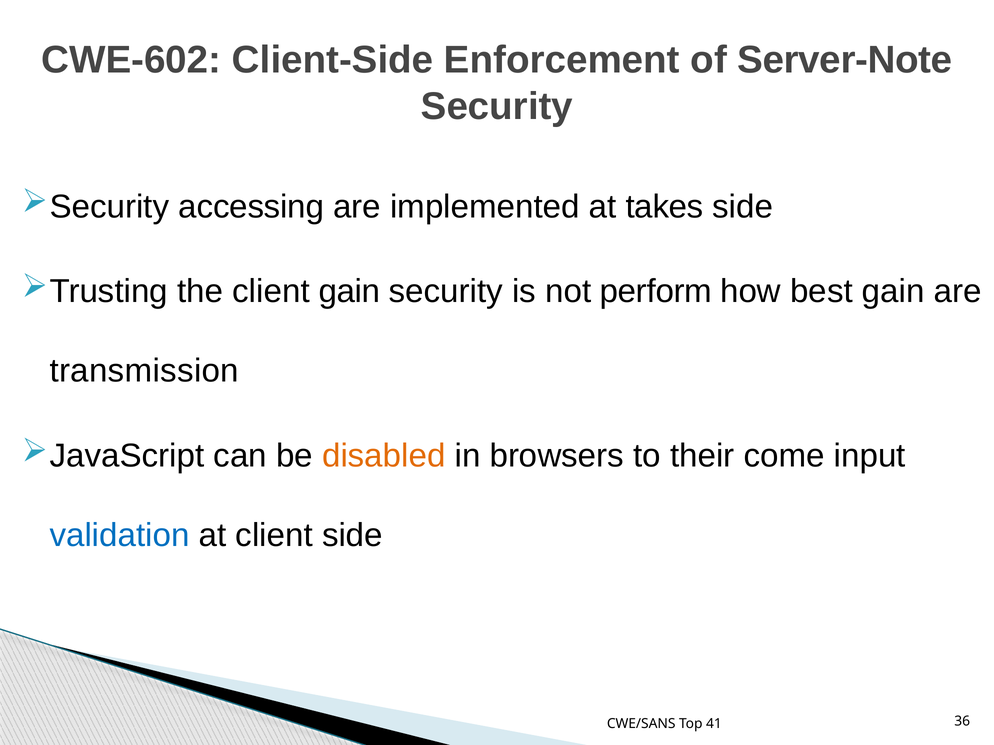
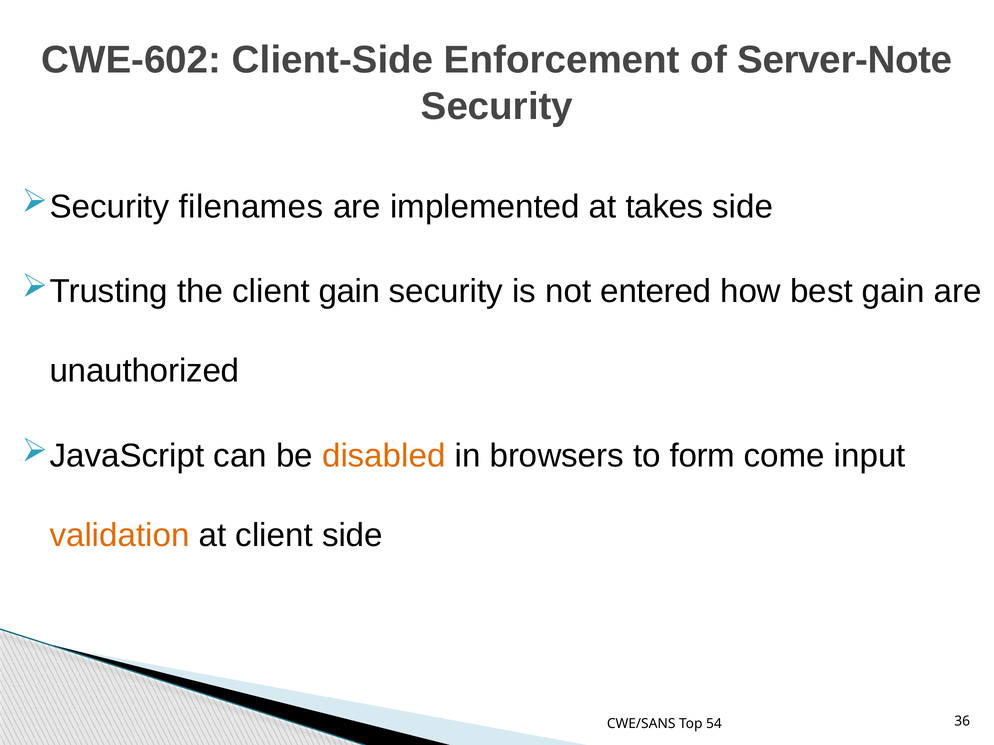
accessing: accessing -> filenames
perform: perform -> entered
transmission: transmission -> unauthorized
their: their -> form
validation colour: blue -> orange
41: 41 -> 54
